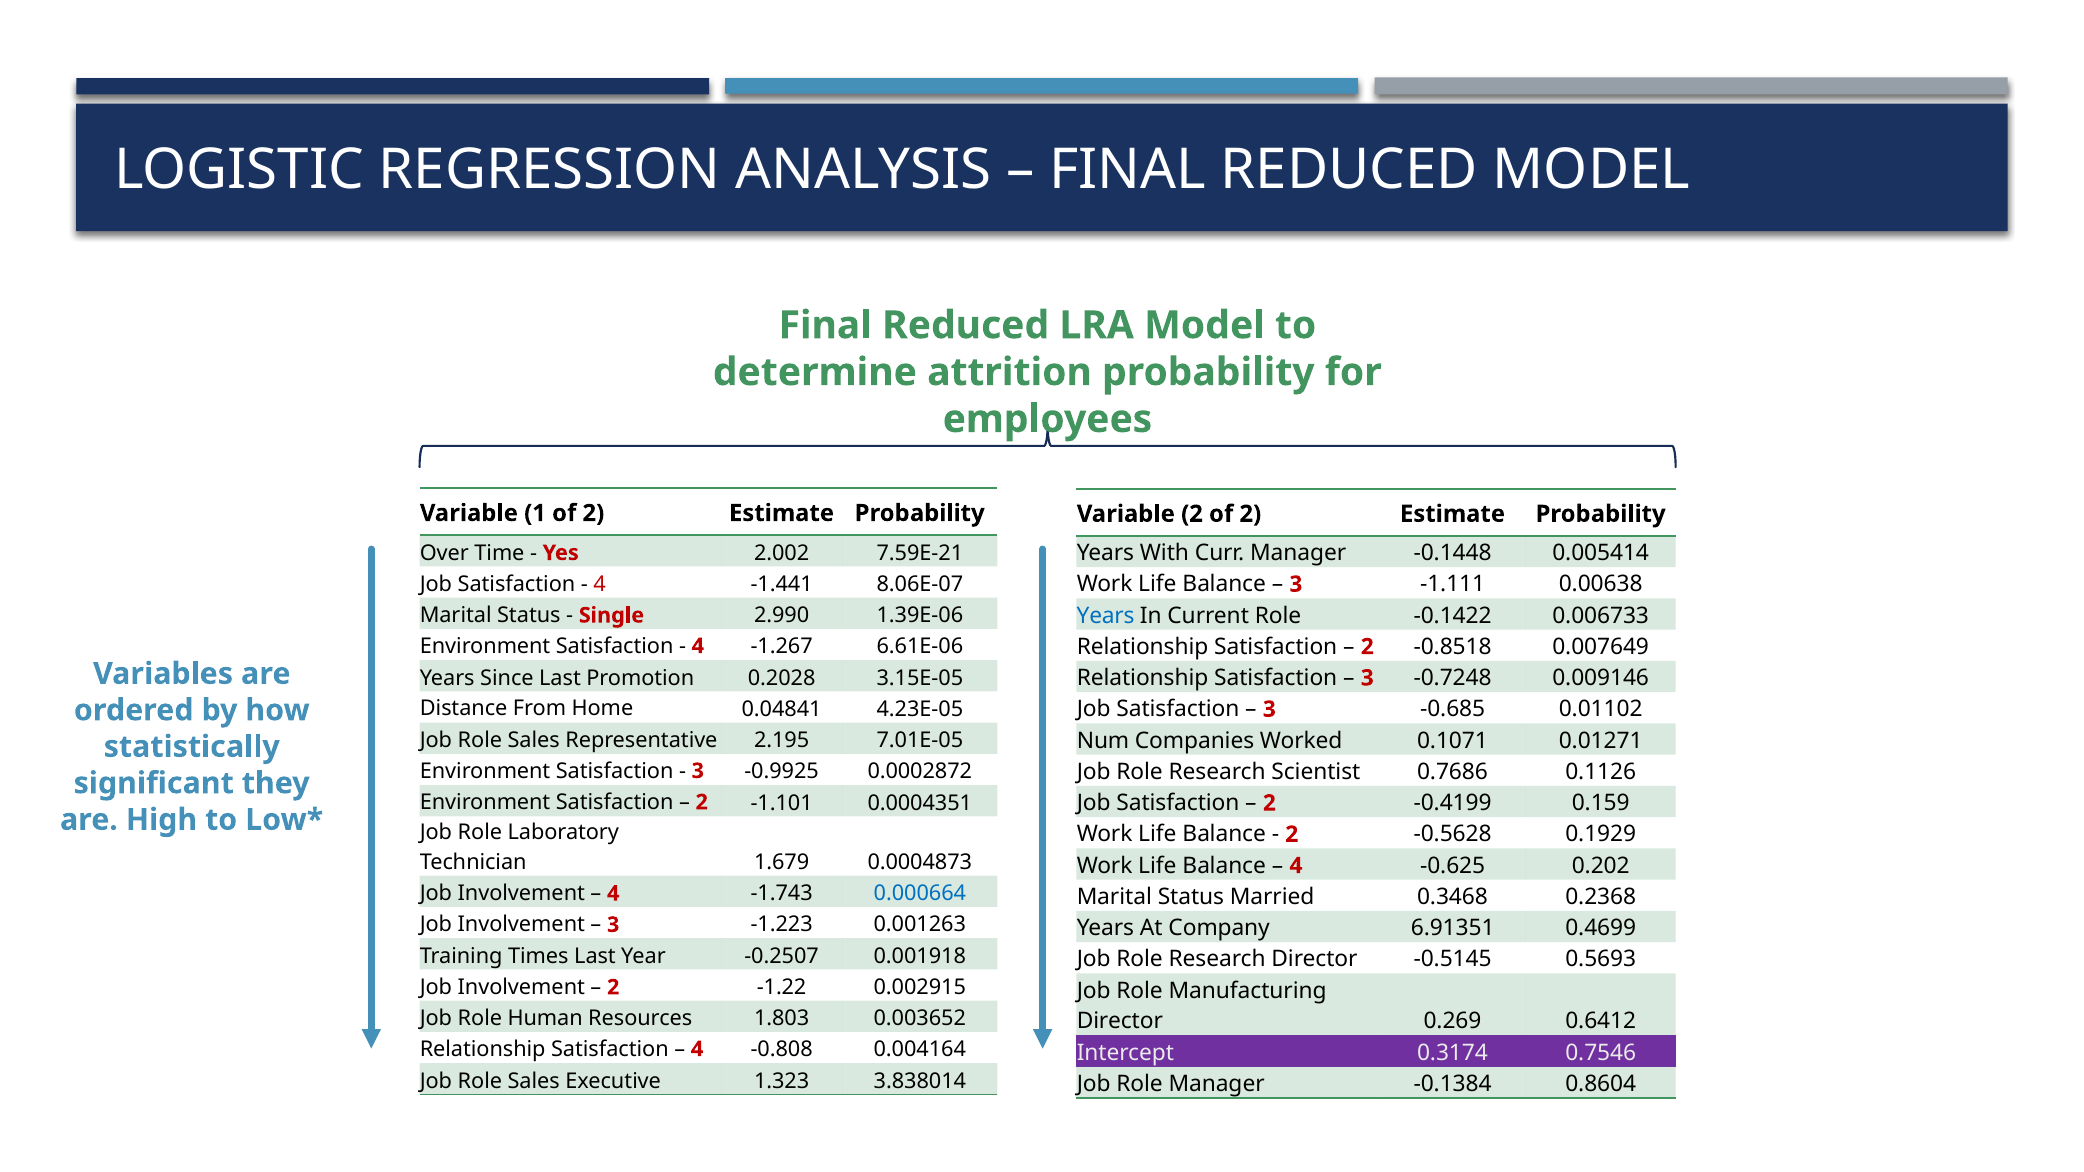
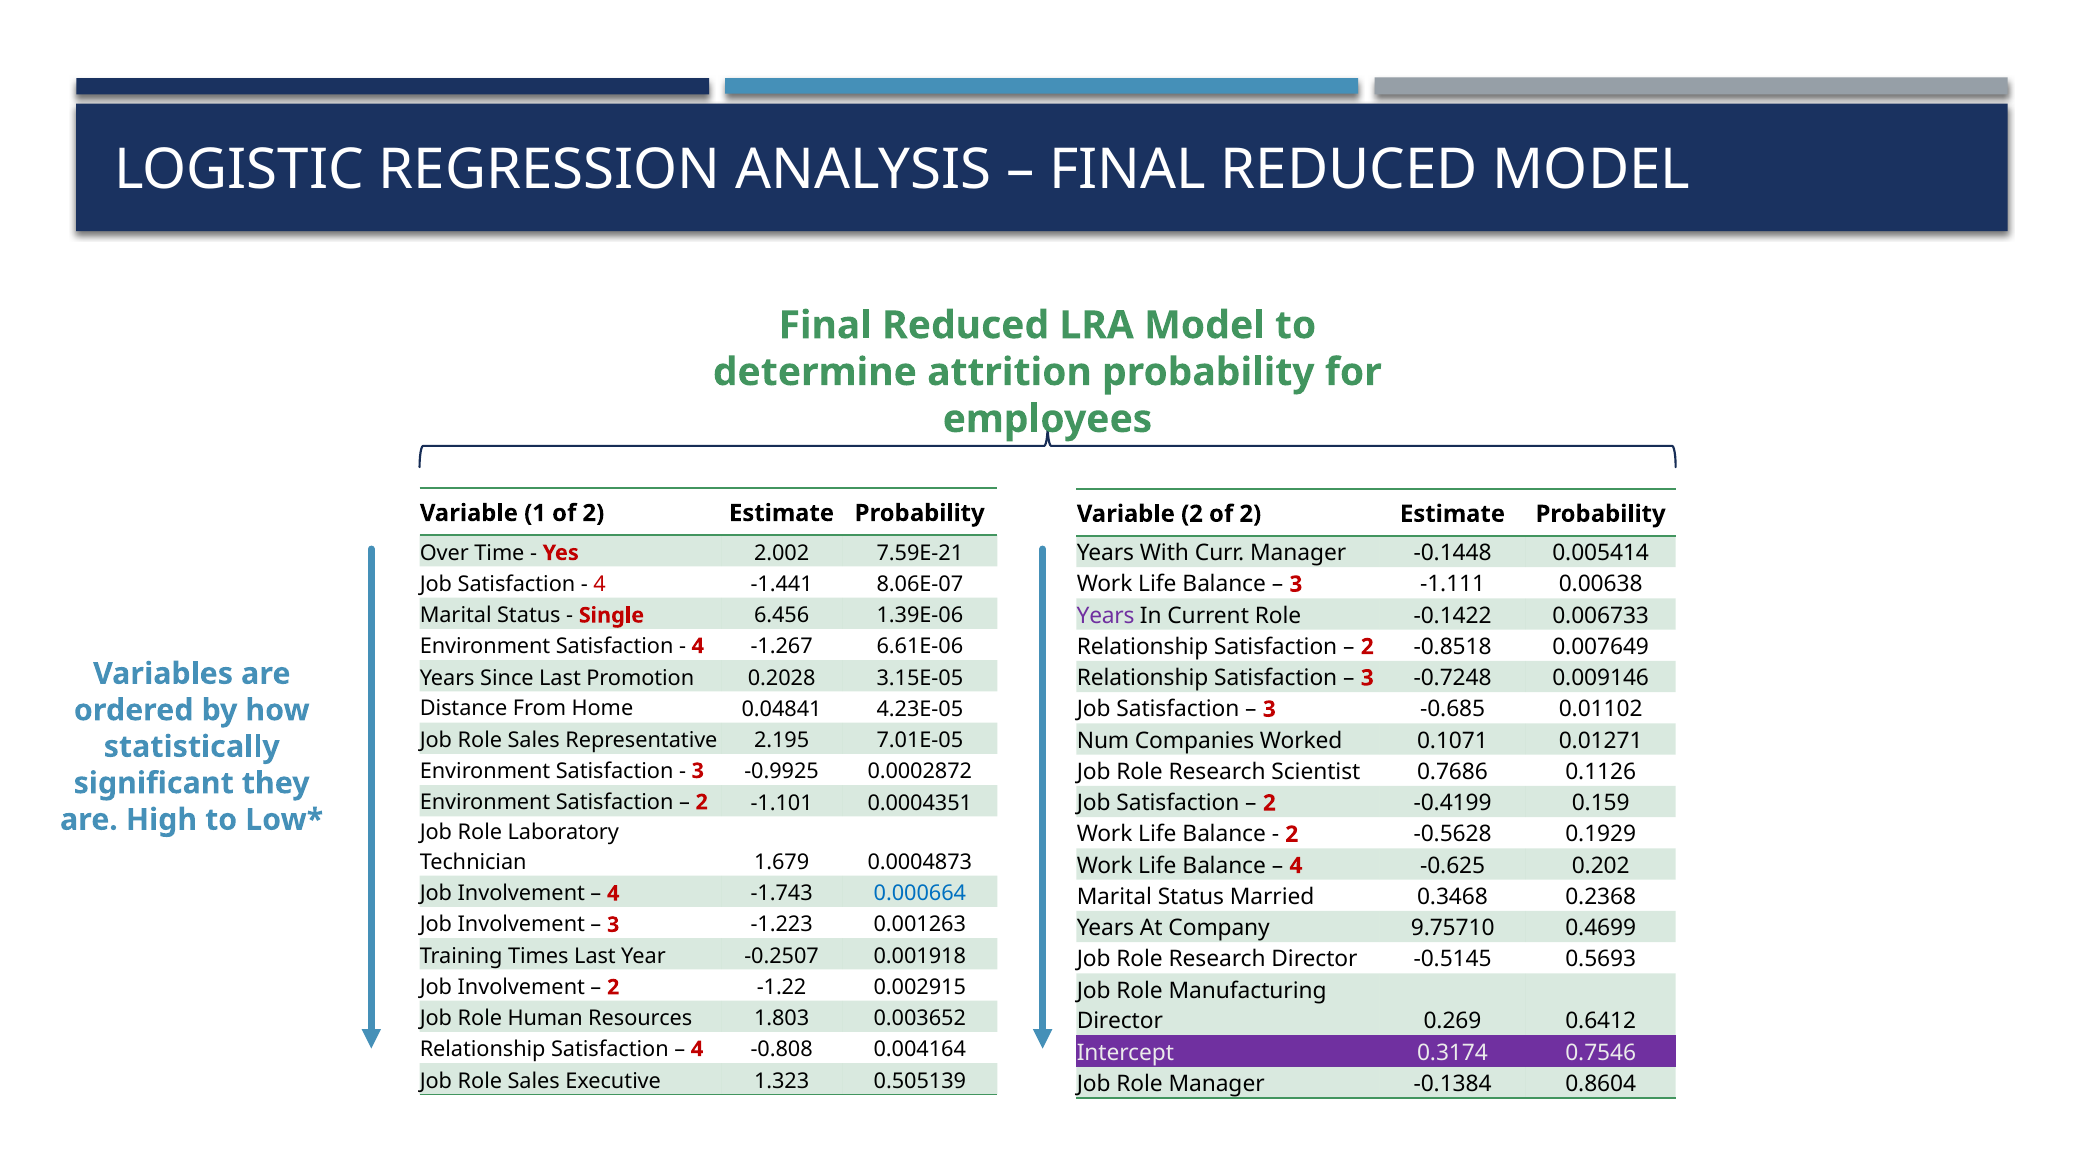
Years at (1106, 616) colour: blue -> purple
2.990: 2.990 -> 6.456
6.91351: 6.91351 -> 9.75710
3.838014: 3.838014 -> 0.505139
